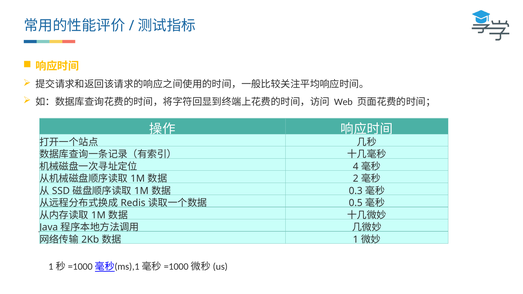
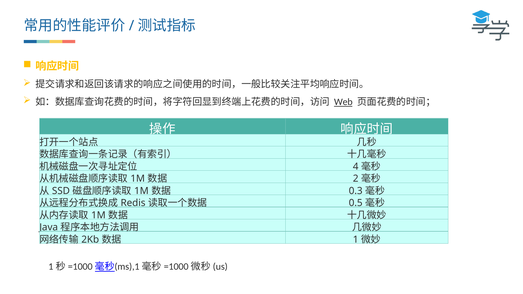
Web underline: none -> present
